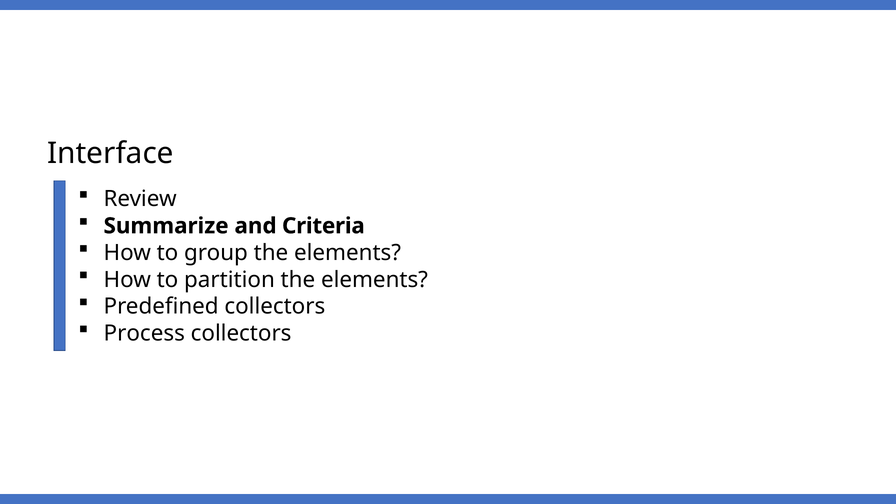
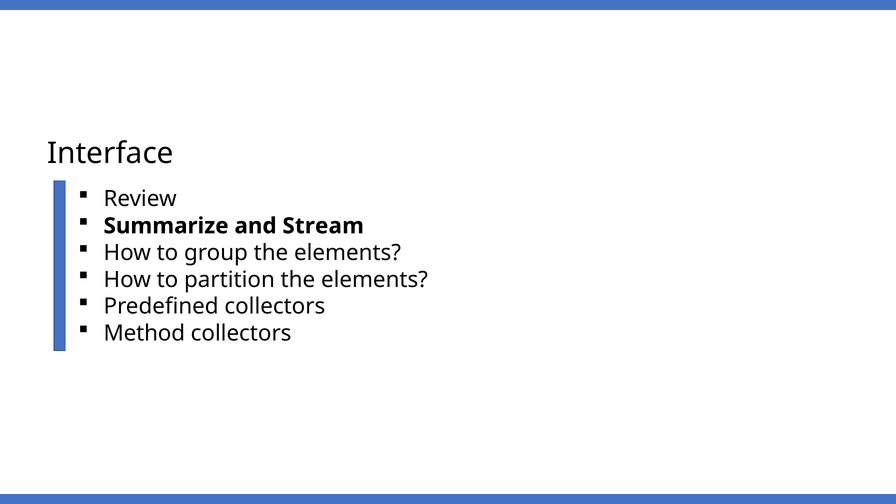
Criteria: Criteria -> Stream
Process: Process -> Method
